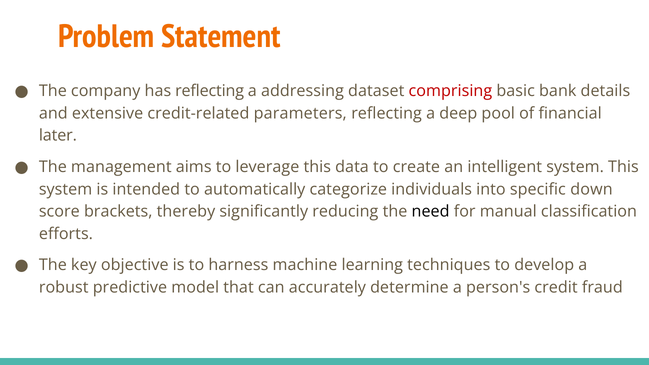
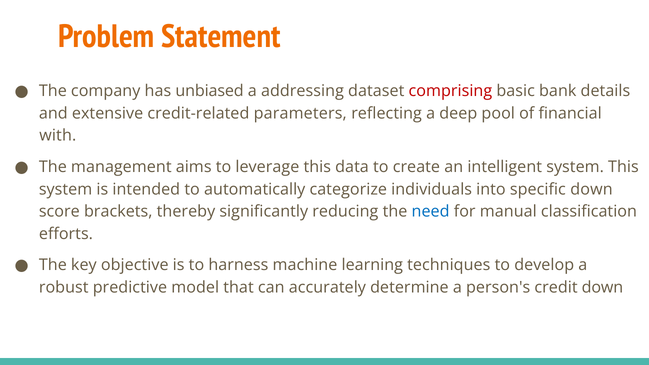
has reflecting: reflecting -> unbiased
later: later -> with
need colour: black -> blue
credit fraud: fraud -> down
